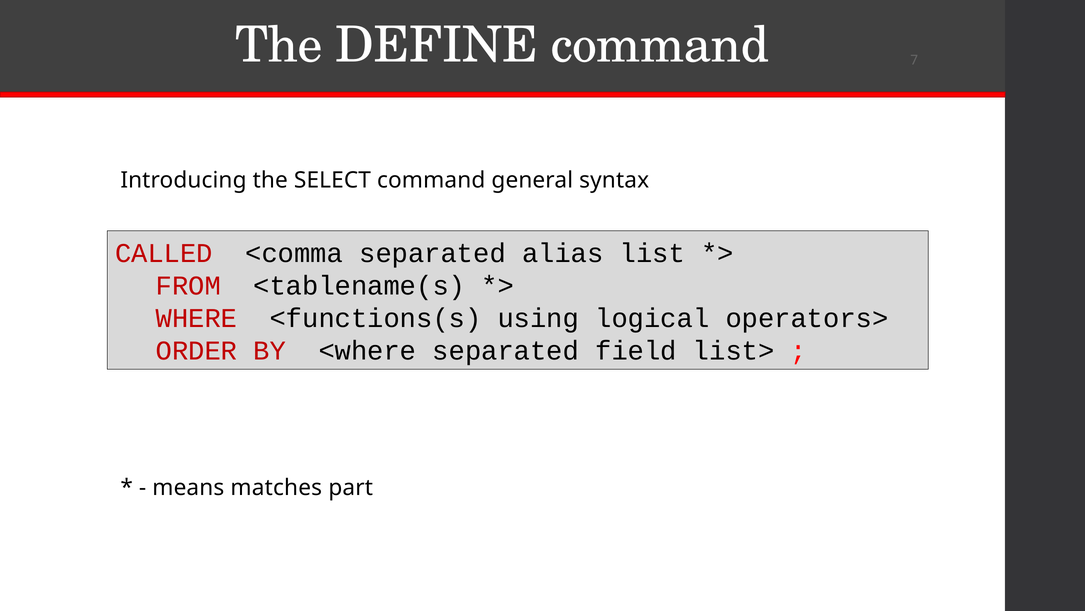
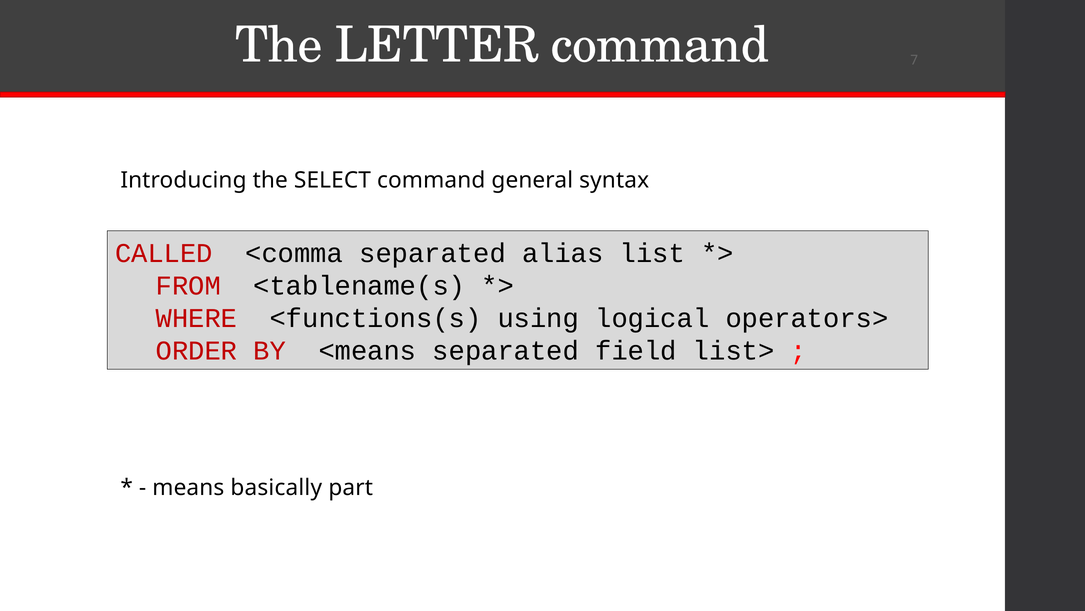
DEFINE: DEFINE -> LETTER
<where: <where -> <means
matches: matches -> basically
